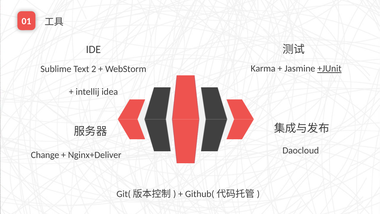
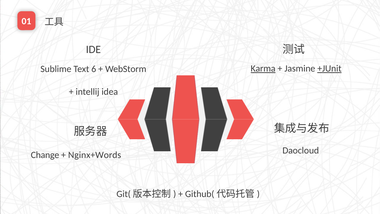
Karma underline: none -> present
2: 2 -> 6
Nginx+Deliver: Nginx+Deliver -> Nginx+Words
